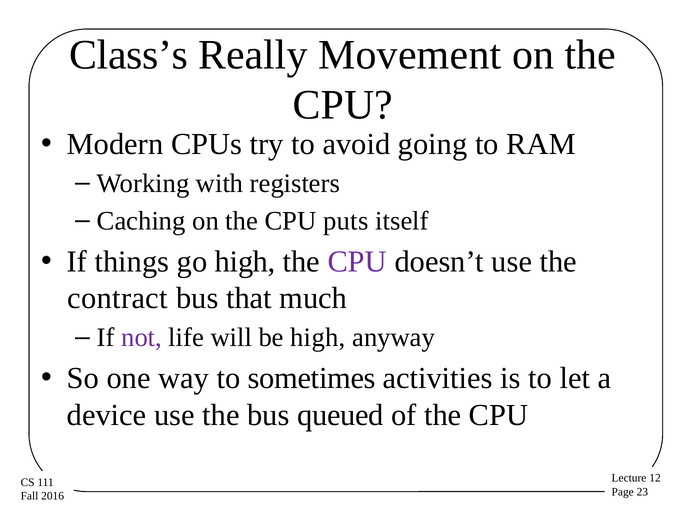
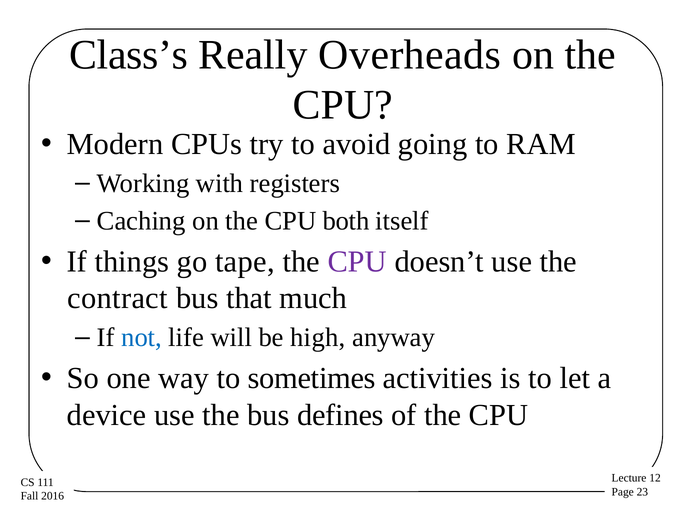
Movement: Movement -> Overheads
puts: puts -> both
go high: high -> tape
not colour: purple -> blue
queued: queued -> defines
